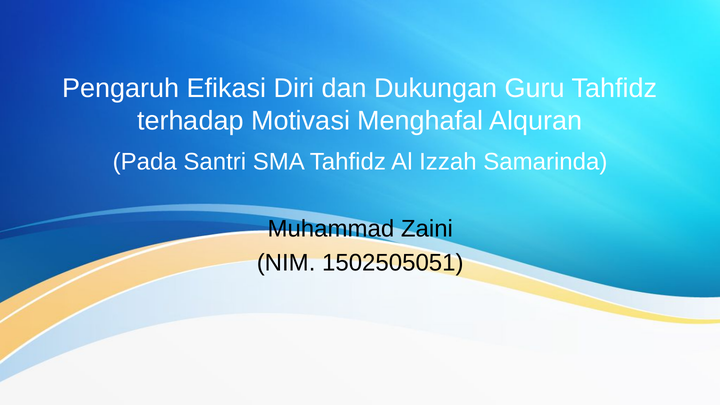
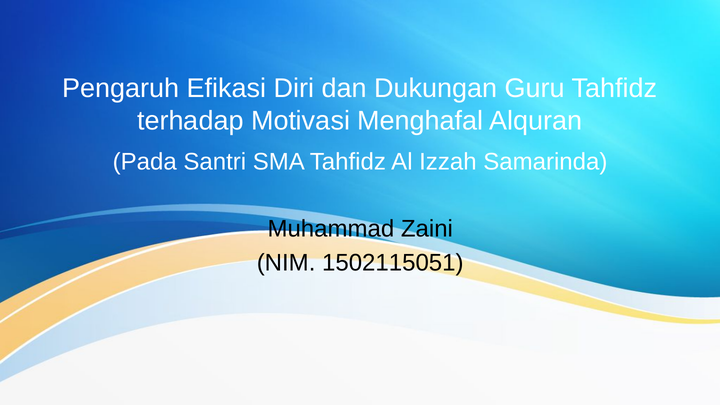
1502505051: 1502505051 -> 1502115051
